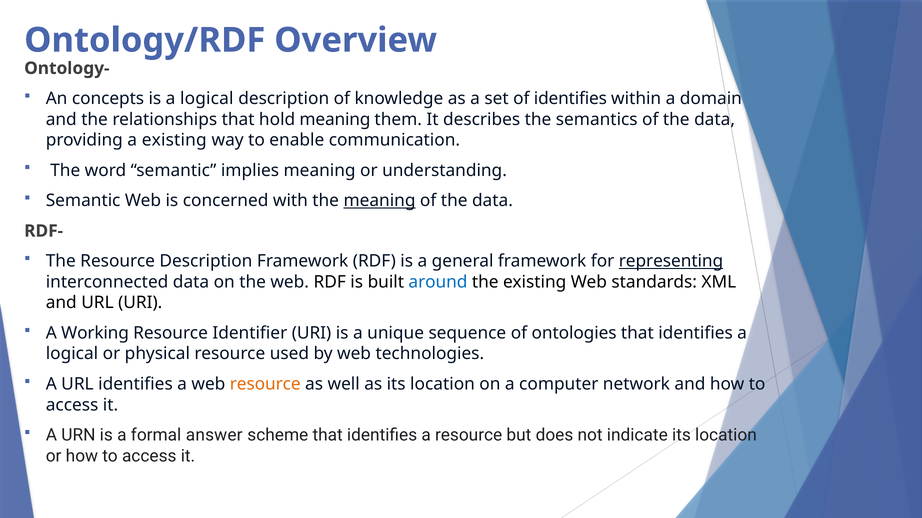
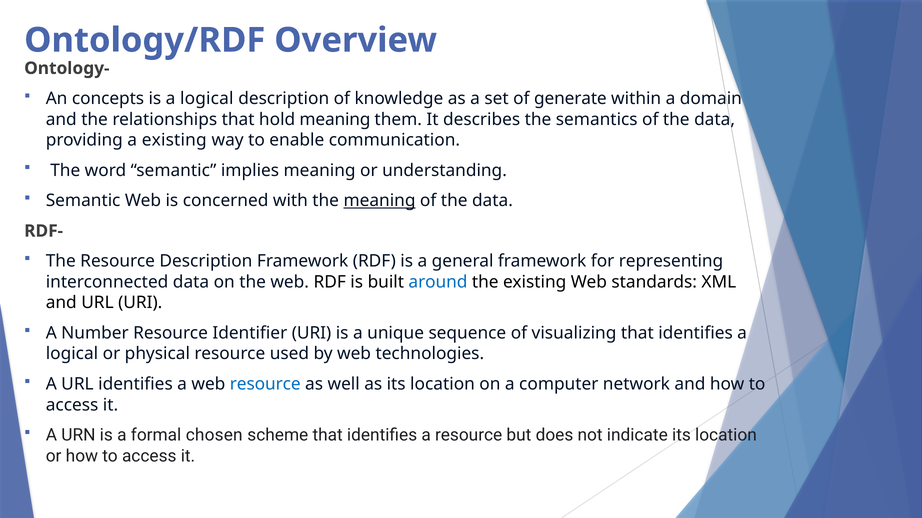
of identifies: identifies -> generate
representing underline: present -> none
Working: Working -> Number
ontologies: ontologies -> visualizing
resource at (265, 385) colour: orange -> blue
answer: answer -> chosen
